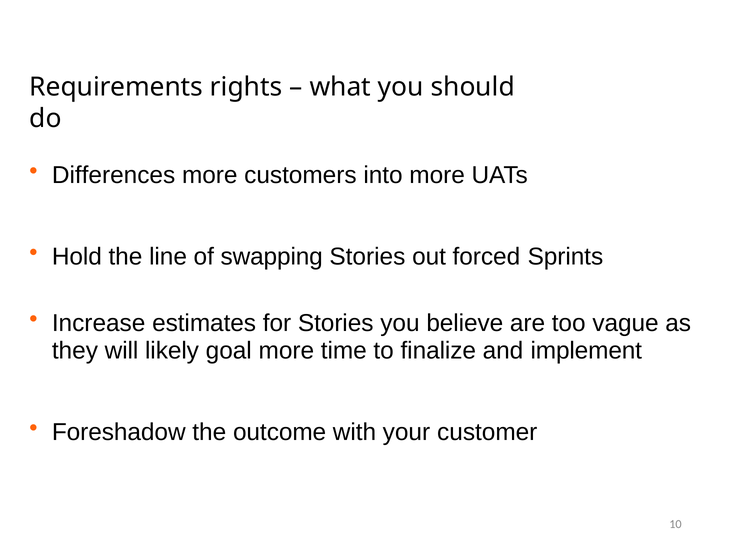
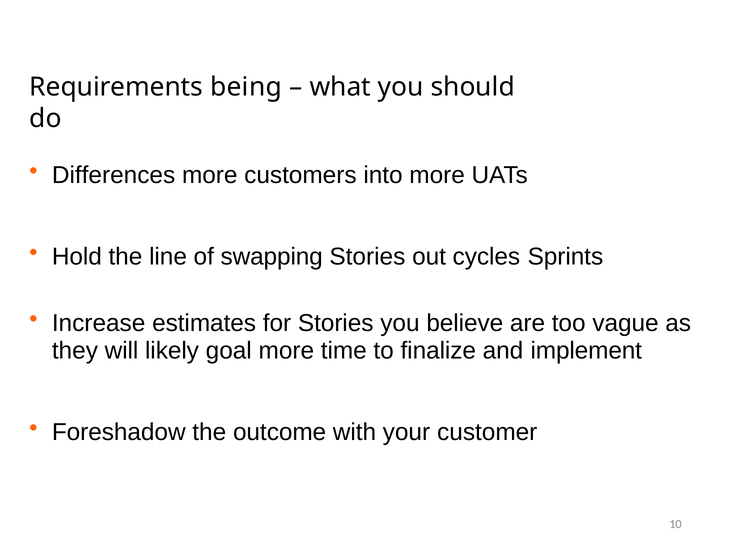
rights: rights -> being
forced: forced -> cycles
